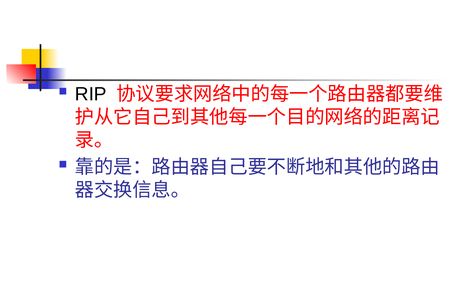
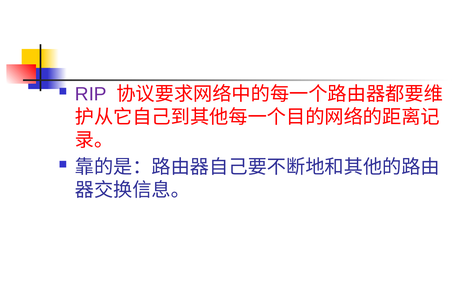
RIP colour: black -> purple
